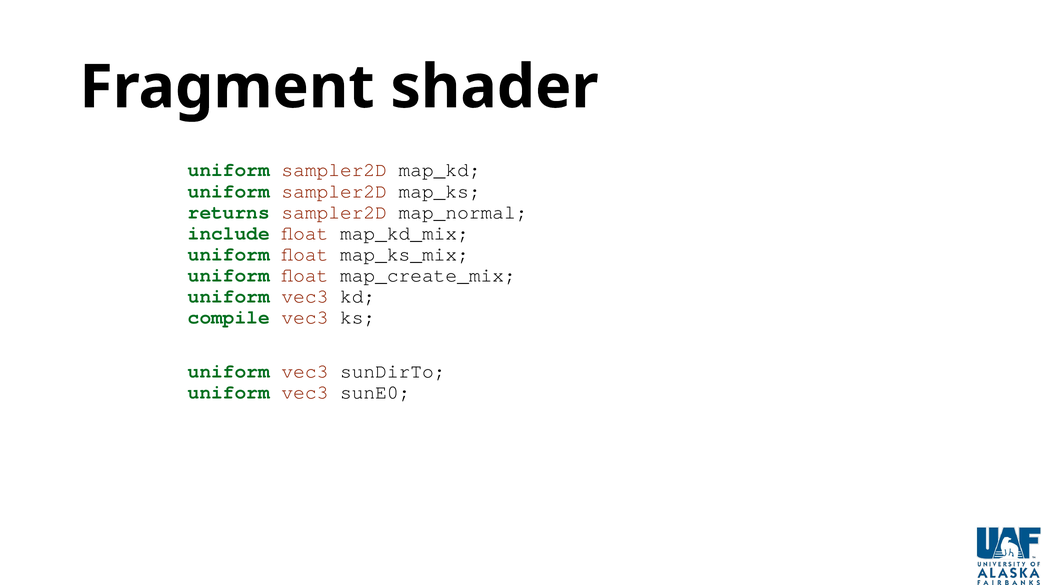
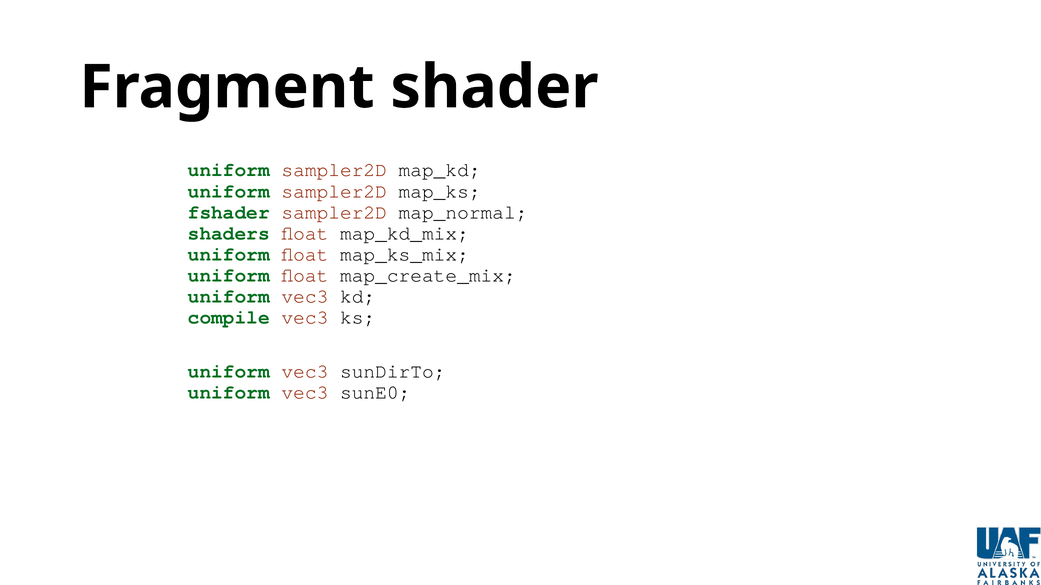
returns: returns -> fshader
include: include -> shaders
